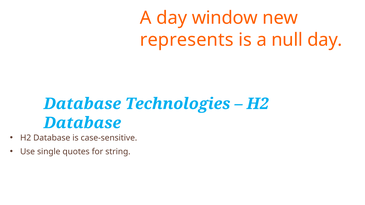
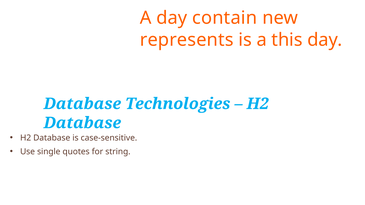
window: window -> contain
null: null -> this
